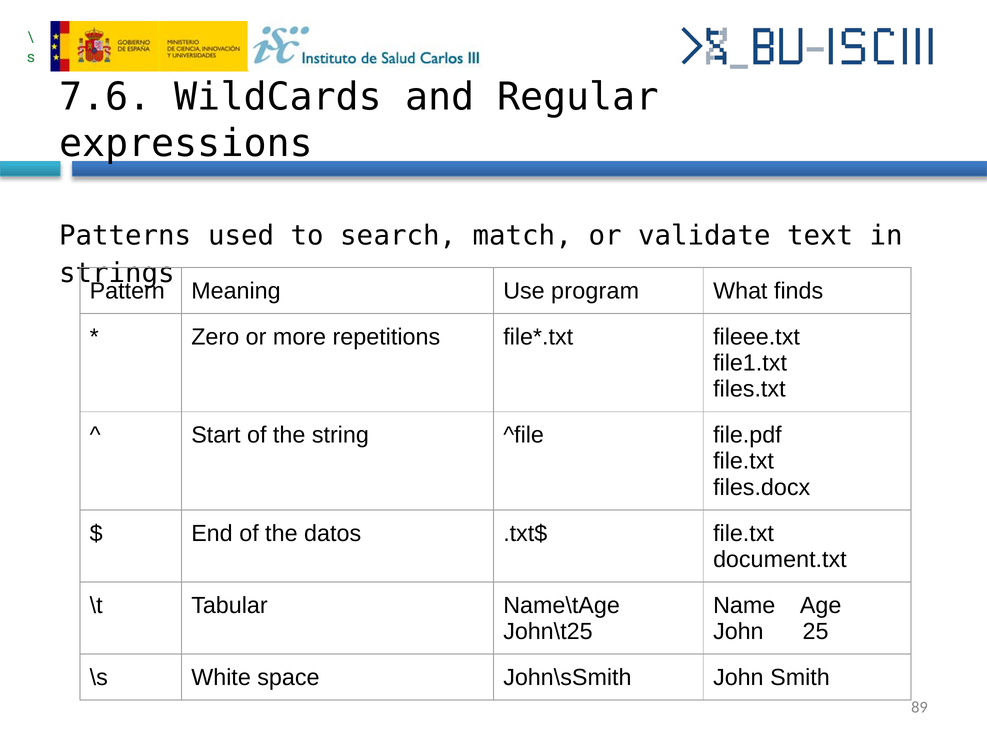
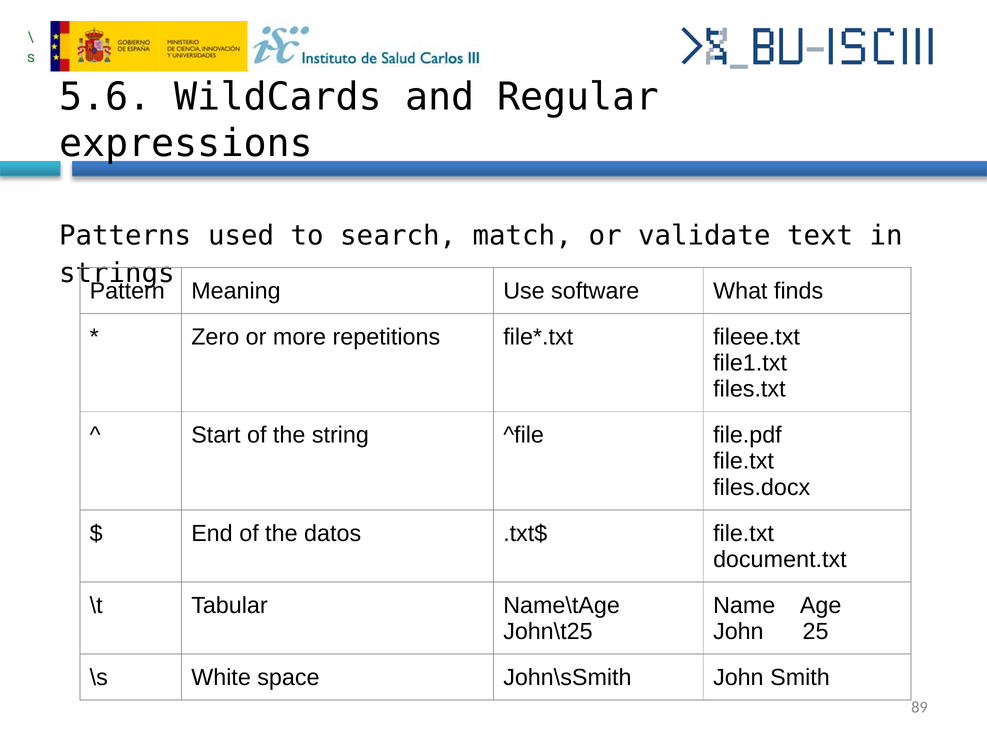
7.6: 7.6 -> 5.6
program: program -> software
